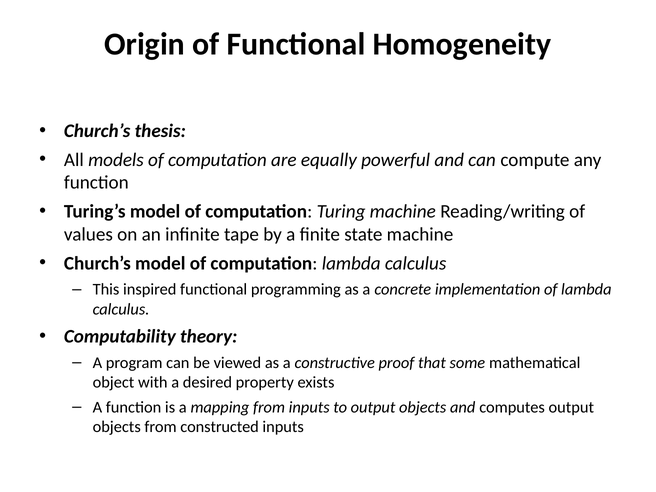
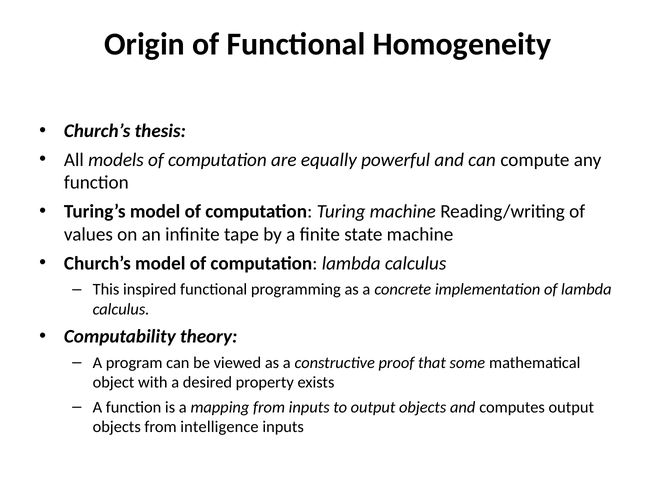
constructed: constructed -> intelligence
